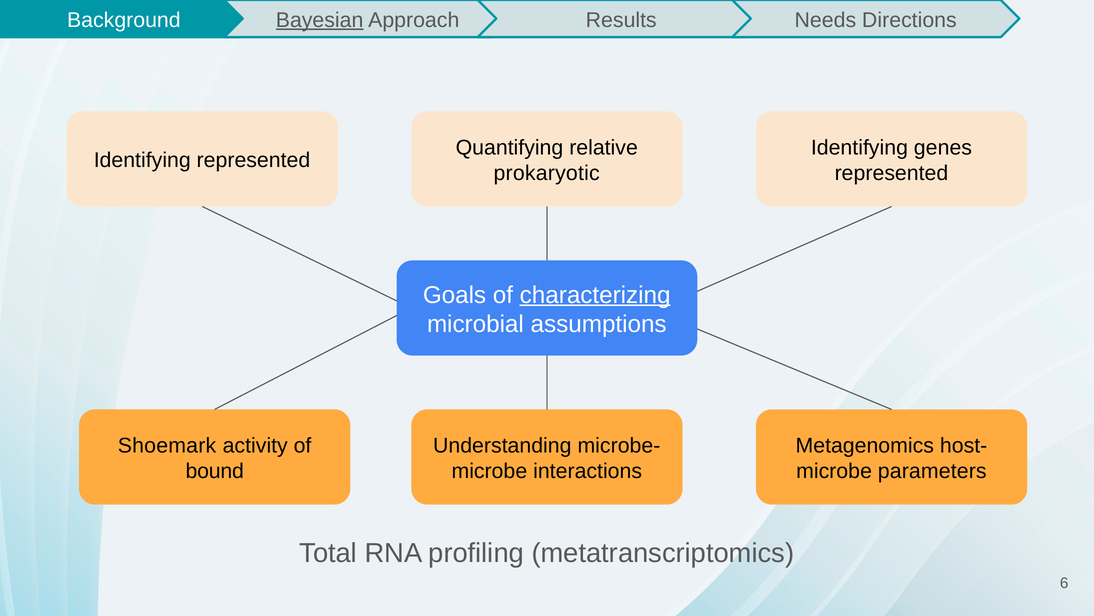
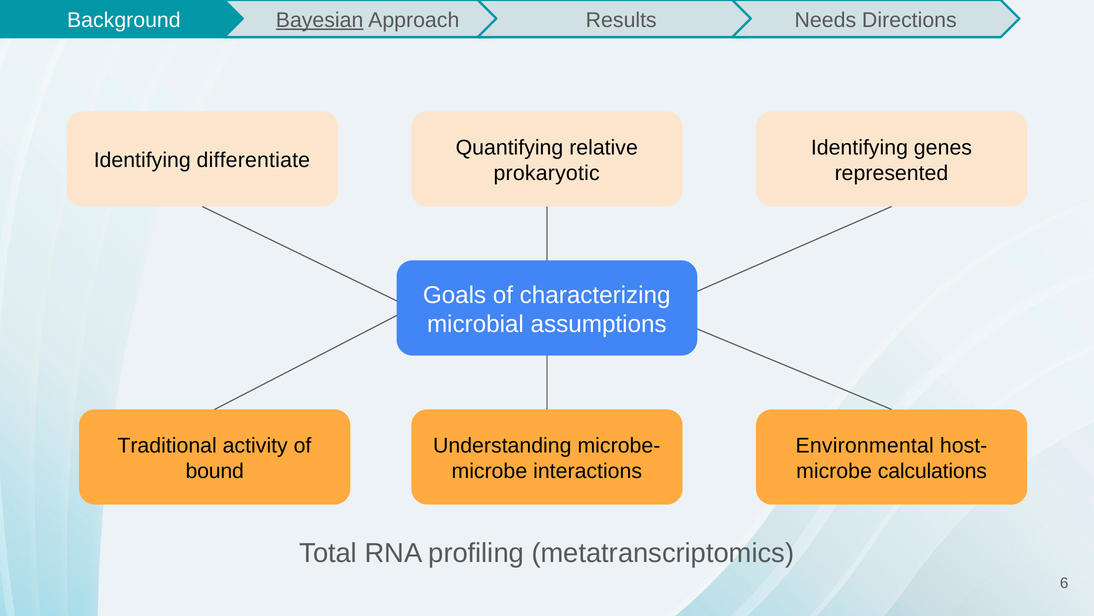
Identifying represented: represented -> differentiate
characterizing underline: present -> none
Shoemark: Shoemark -> Traditional
Metagenomics: Metagenomics -> Environmental
parameters: parameters -> calculations
